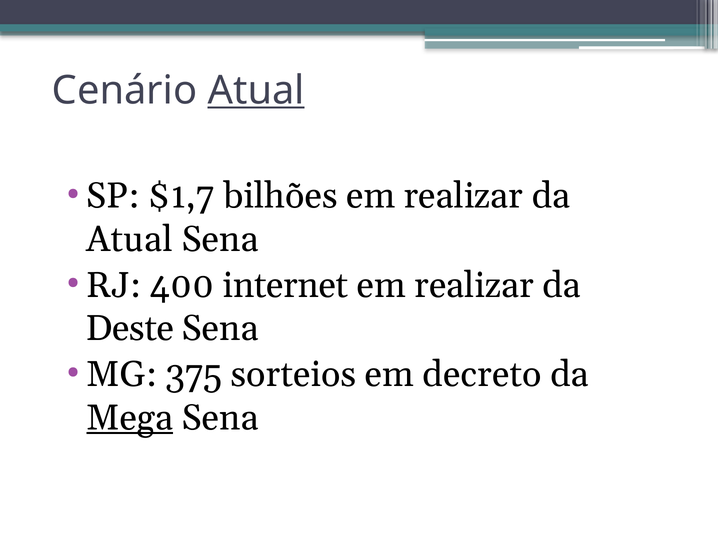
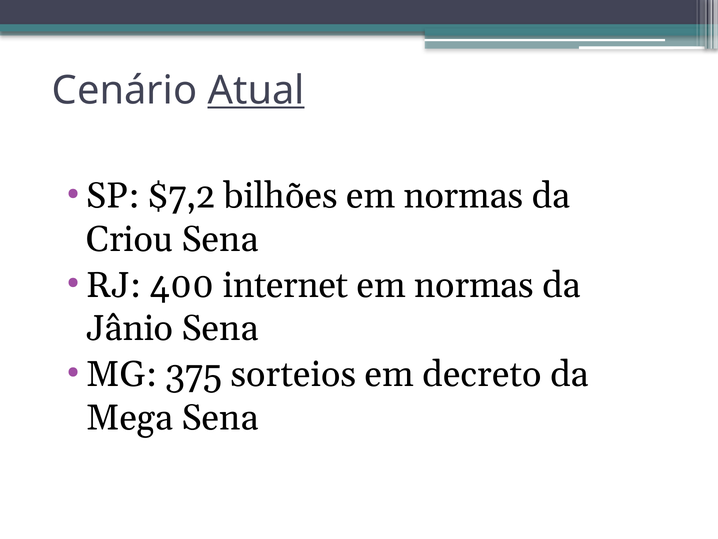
$1,7: $1,7 -> $7,2
bilhões em realizar: realizar -> normas
Atual at (130, 239): Atual -> Criou
realizar at (474, 285): realizar -> normas
Deste: Deste -> Jânio
Mega underline: present -> none
